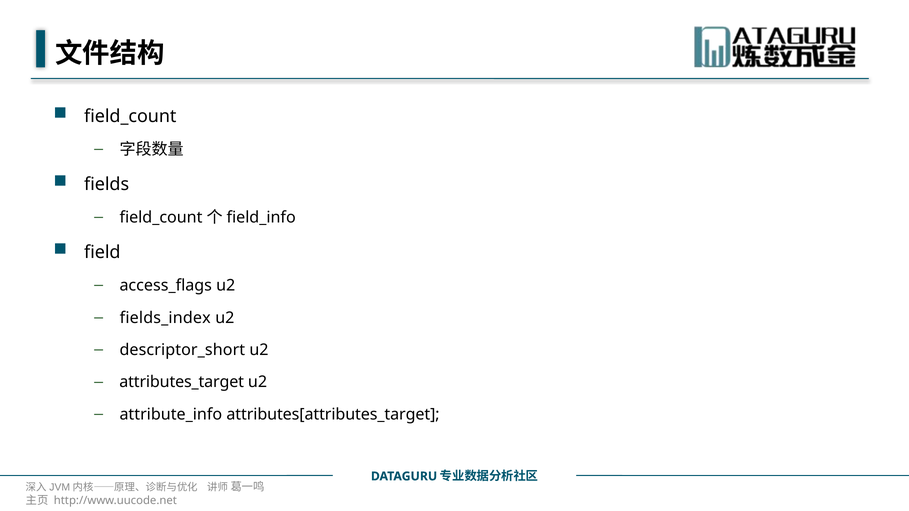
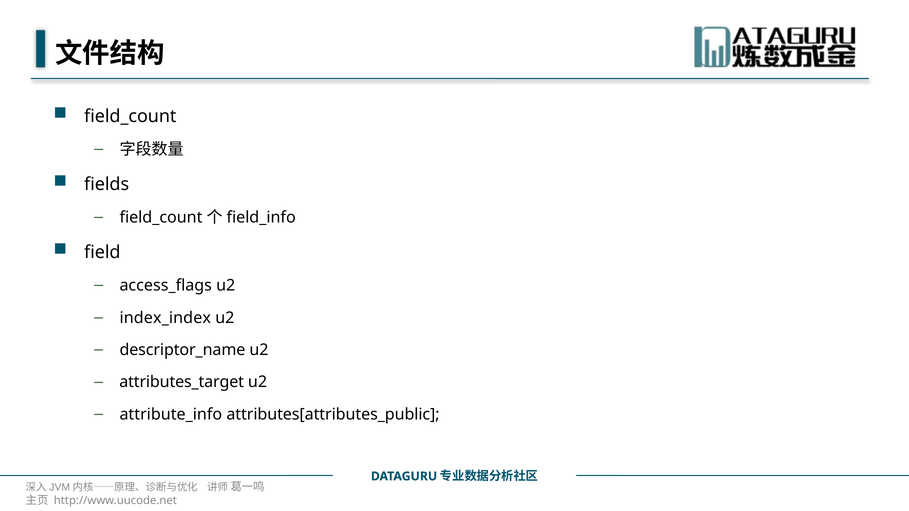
fields_index: fields_index -> index_index
descriptor_short: descriptor_short -> descriptor_name
attributes[attributes_target: attributes[attributes_target -> attributes[attributes_public
